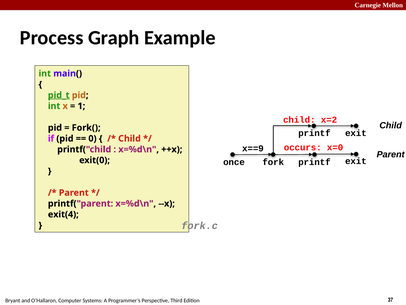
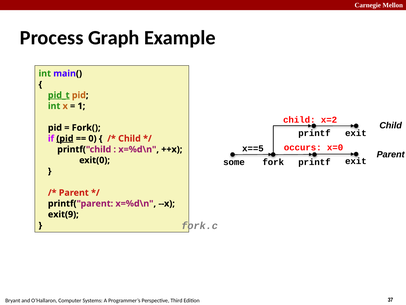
pid at (65, 138) underline: none -> present
x==9: x==9 -> x==5
once: once -> some
exit(4: exit(4 -> exit(9
